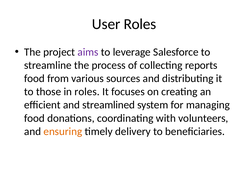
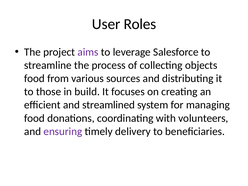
reports: reports -> objects
in roles: roles -> build
ensuring colour: orange -> purple
